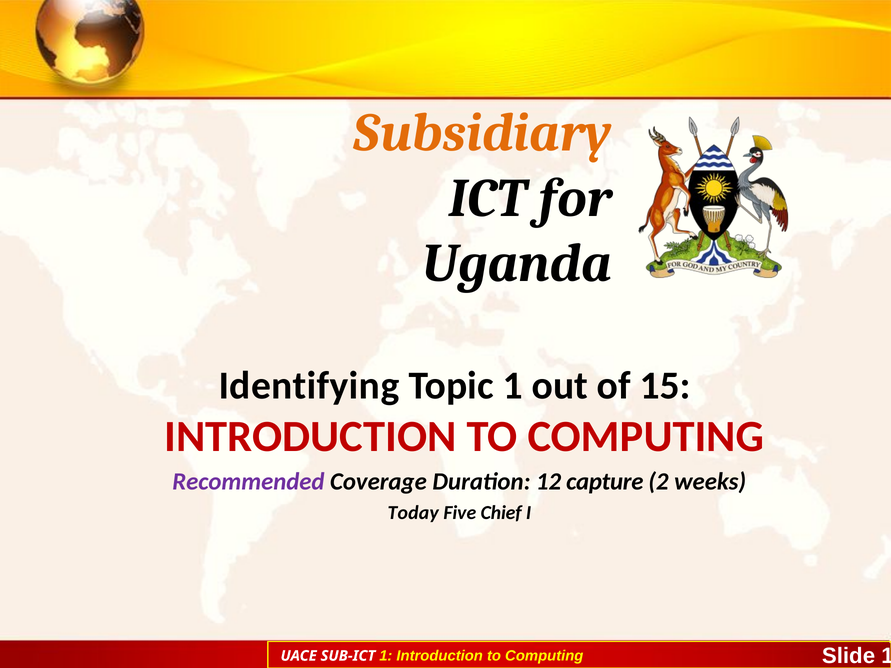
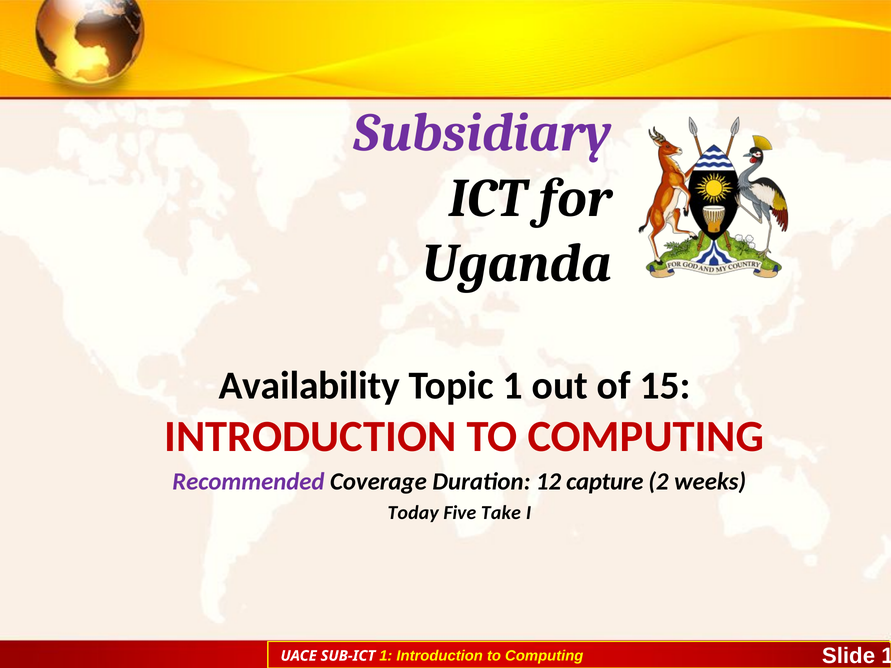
Subsidiary colour: orange -> purple
Identifying: Identifying -> Availability
Chief: Chief -> Take
